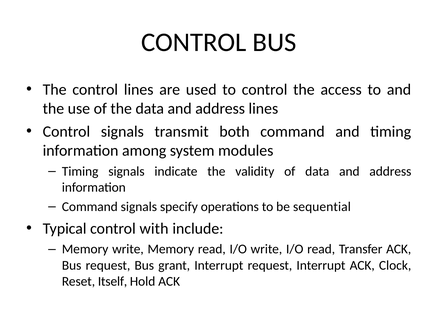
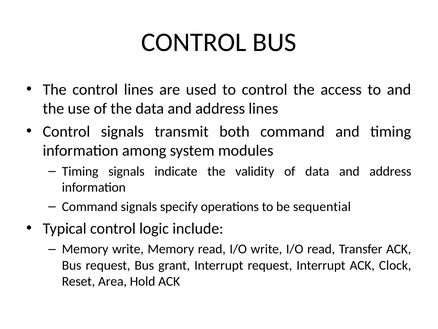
with: with -> logic
Itself: Itself -> Area
